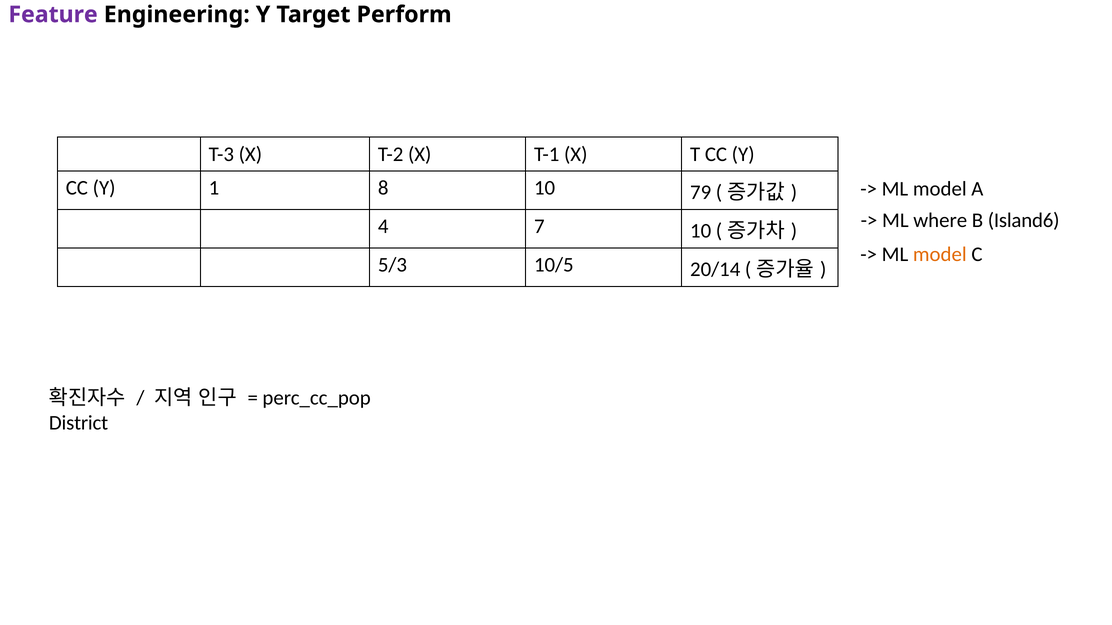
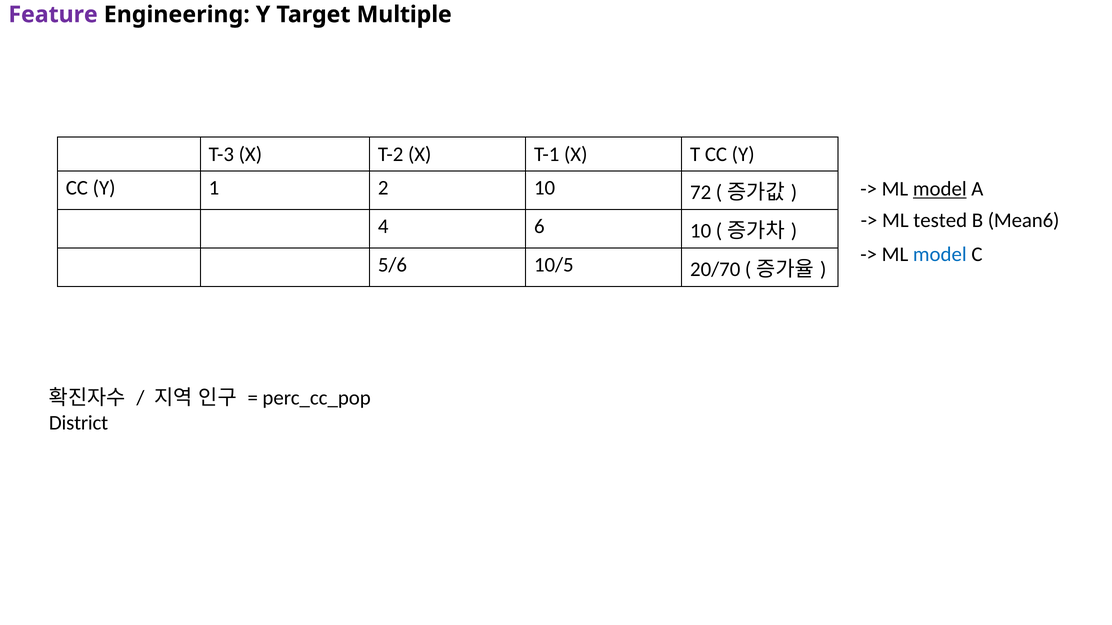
Perform: Perform -> Multiple
8: 8 -> 2
79: 79 -> 72
model at (940, 189) underline: none -> present
where: where -> tested
Island6: Island6 -> Mean6
7: 7 -> 6
model at (940, 254) colour: orange -> blue
5/3: 5/3 -> 5/6
20/14: 20/14 -> 20/70
